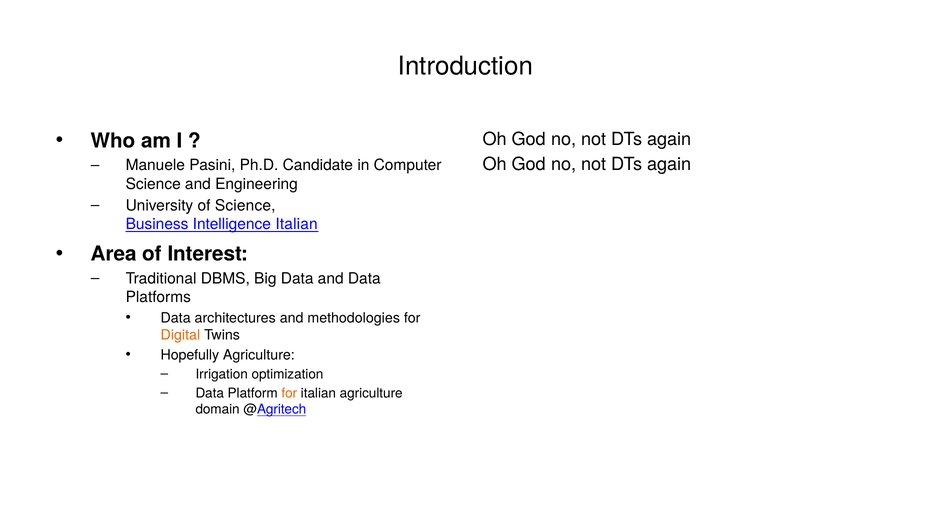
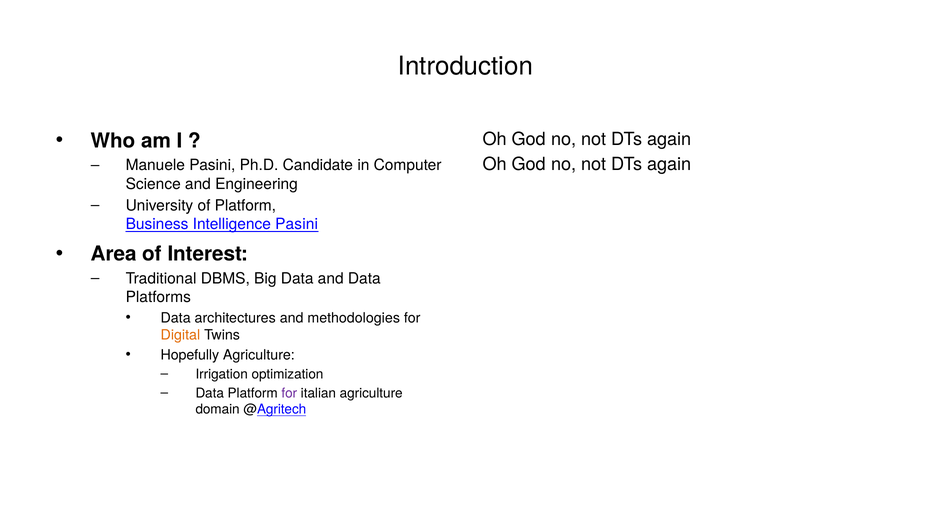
of Science: Science -> Platform
Intelligence Italian: Italian -> Pasini
for at (289, 393) colour: orange -> purple
